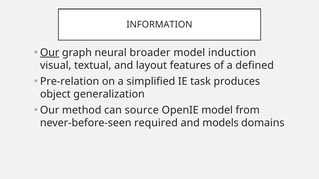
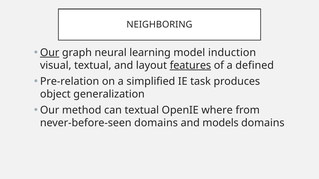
INFORMATION: INFORMATION -> NEIGHBORING
broader: broader -> learning
features underline: none -> present
can source: source -> textual
OpenIE model: model -> where
never-before-seen required: required -> domains
